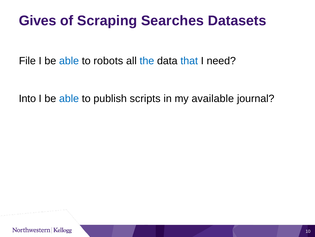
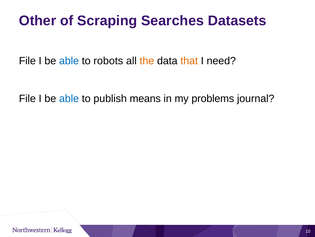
Gives: Gives -> Other
the colour: blue -> orange
that colour: blue -> orange
Into at (27, 98): Into -> File
scripts: scripts -> means
available: available -> problems
